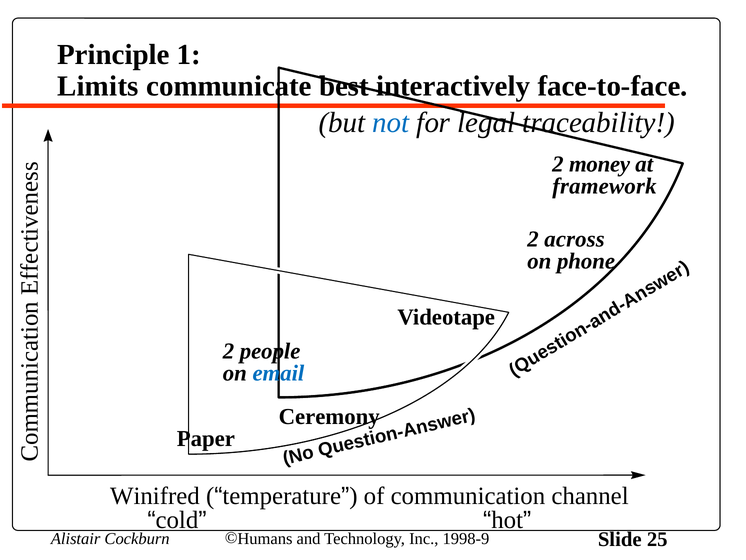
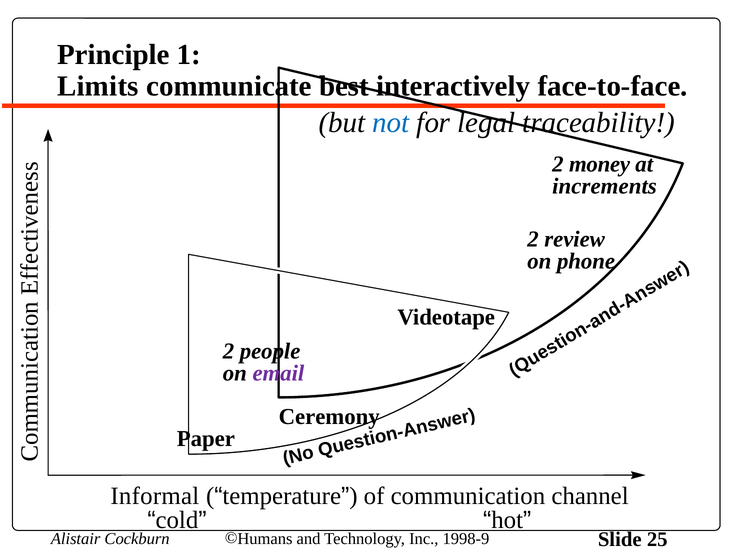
framework: framework -> increments
across: across -> review
email colour: blue -> purple
Winifred: Winifred -> Informal
